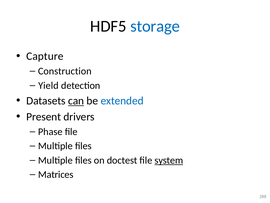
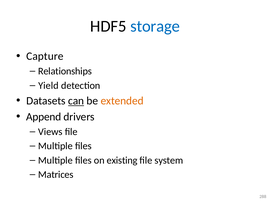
Construction: Construction -> Relationships
extended colour: blue -> orange
Present: Present -> Append
Phase: Phase -> Views
doctest: doctest -> existing
system underline: present -> none
